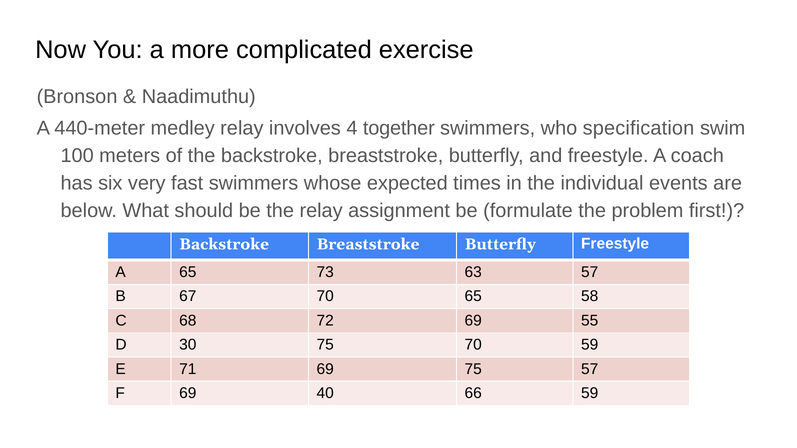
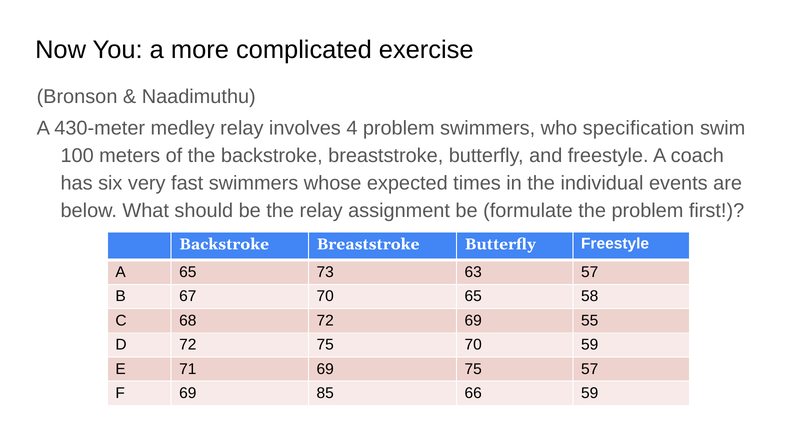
440-meter: 440-meter -> 430-meter
4 together: together -> problem
D 30: 30 -> 72
40: 40 -> 85
